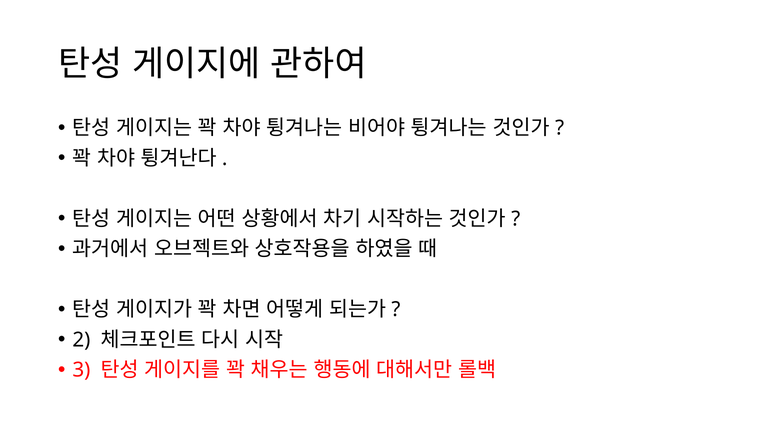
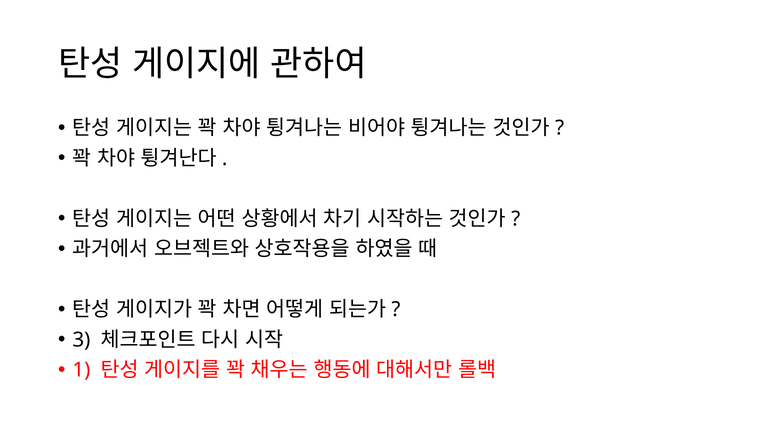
2: 2 -> 3
3: 3 -> 1
